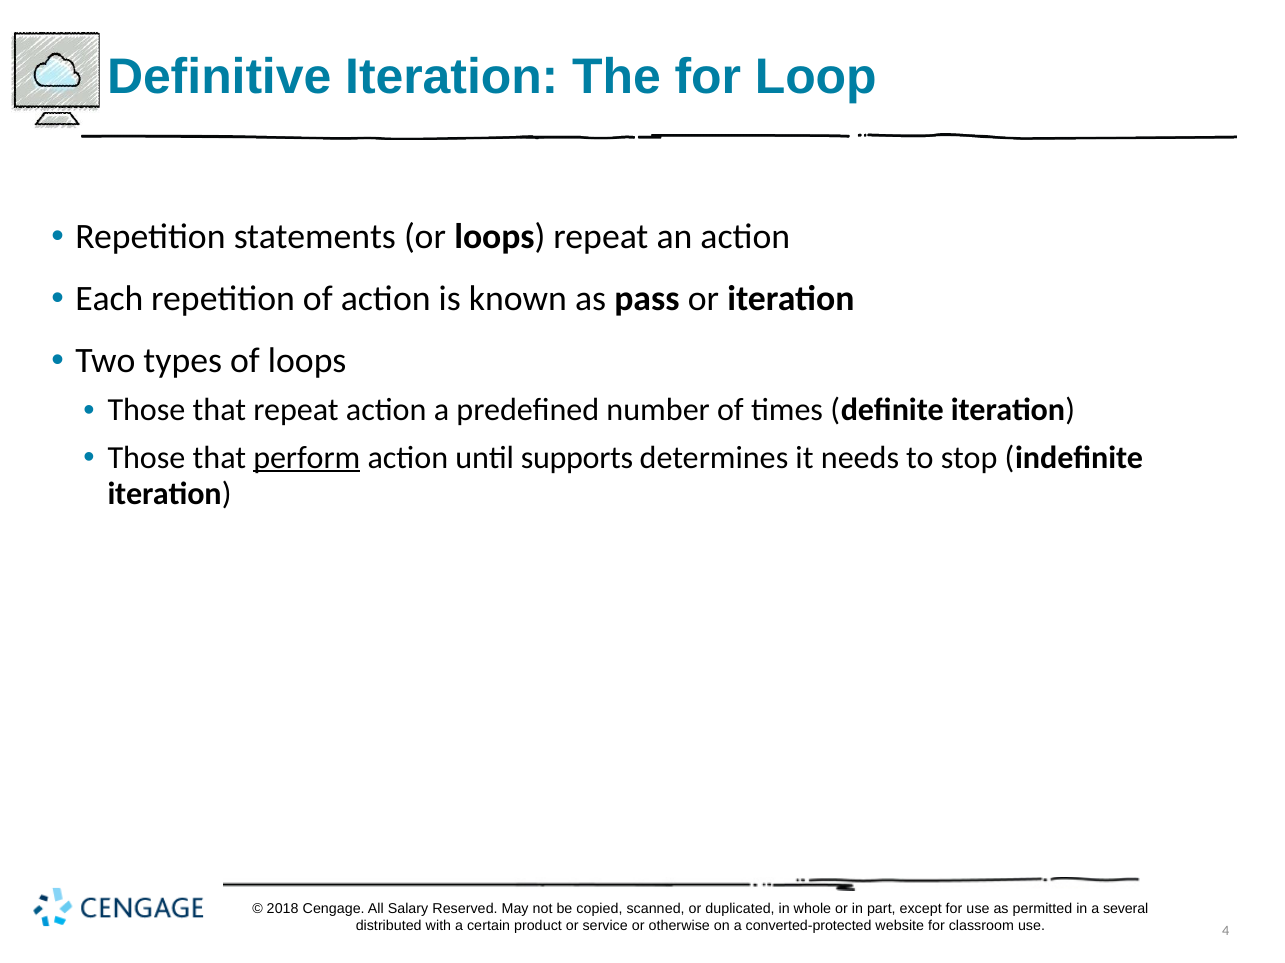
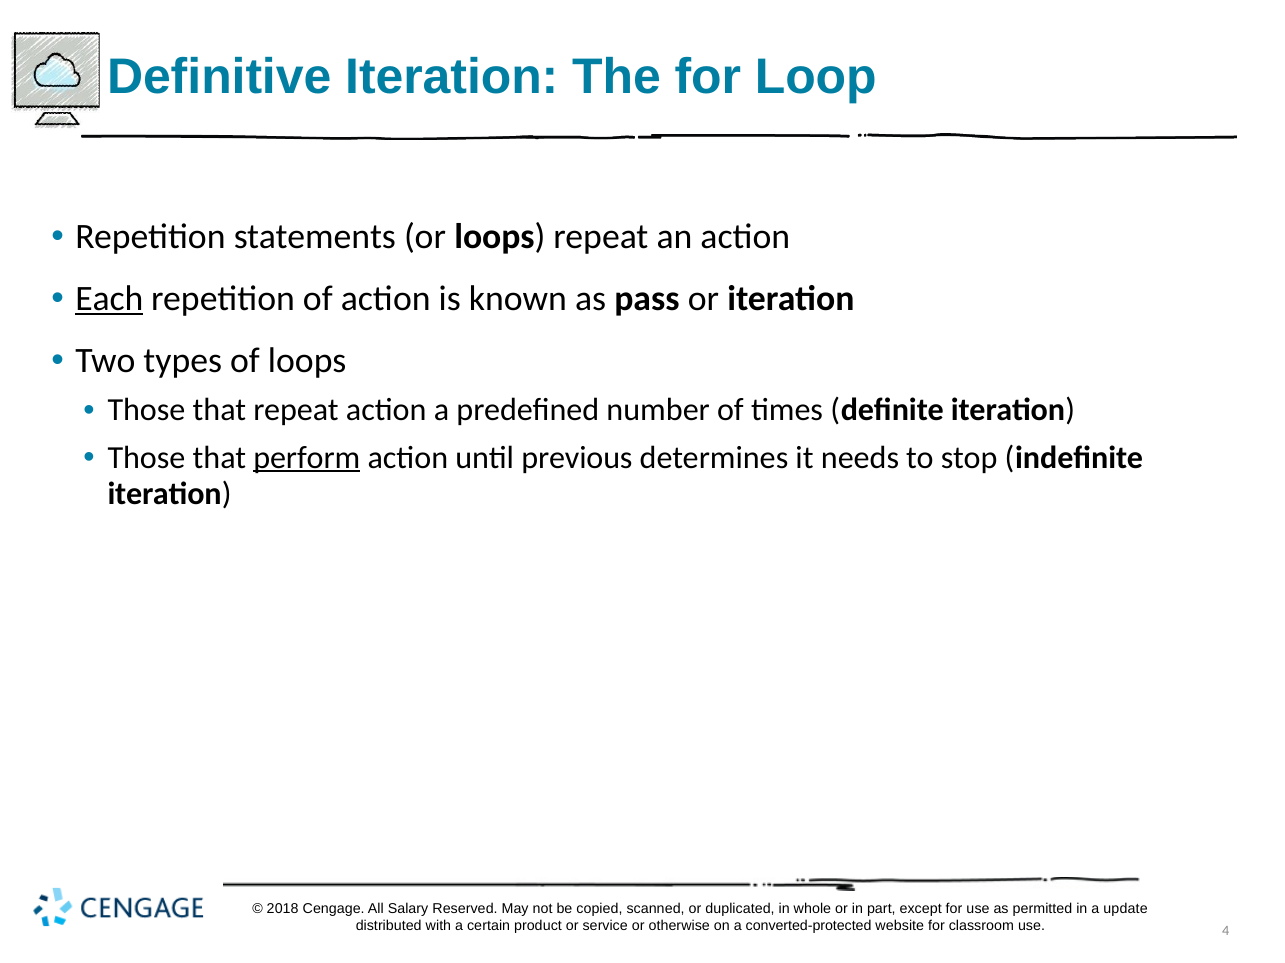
Each underline: none -> present
supports: supports -> previous
several: several -> update
